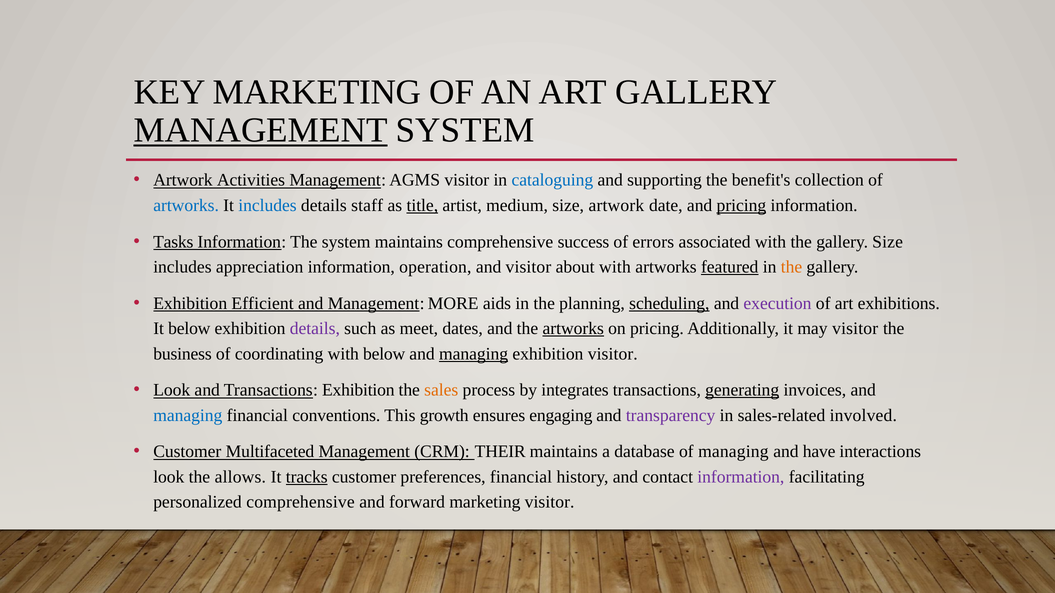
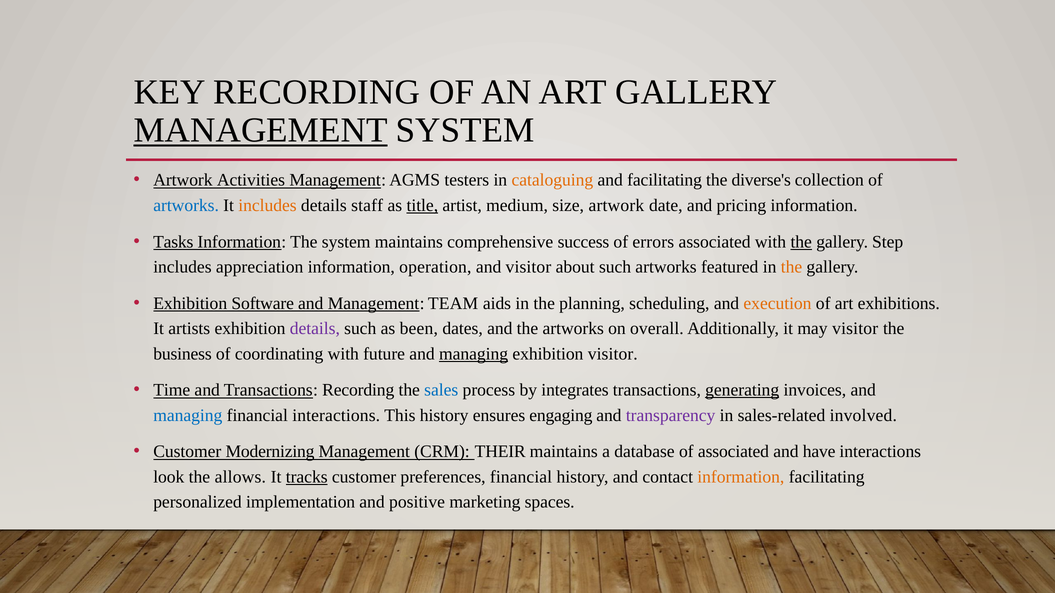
KEY MARKETING: MARKETING -> RECORDING
AGMS visitor: visitor -> testers
cataloguing colour: blue -> orange
and supporting: supporting -> facilitating
benefit's: benefit's -> diverse's
includes at (267, 206) colour: blue -> orange
pricing at (741, 206) underline: present -> none
the at (801, 242) underline: none -> present
gallery Size: Size -> Step
about with: with -> such
featured underline: present -> none
Efficient: Efficient -> Software
MORE: MORE -> TEAM
scheduling underline: present -> none
execution colour: purple -> orange
It below: below -> artists
meet: meet -> been
artworks at (573, 329) underline: present -> none
on pricing: pricing -> overall
with below: below -> future
Look at (172, 390): Look -> Time
Transactions Exhibition: Exhibition -> Recording
sales colour: orange -> blue
financial conventions: conventions -> interactions
This growth: growth -> history
Multifaceted: Multifaceted -> Modernizing
of managing: managing -> associated
information at (741, 477) colour: purple -> orange
personalized comprehensive: comprehensive -> implementation
forward: forward -> positive
marketing visitor: visitor -> spaces
